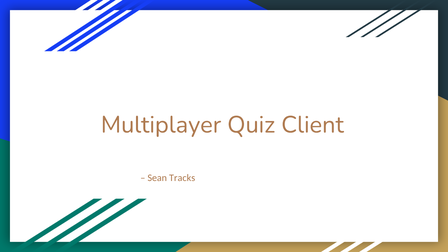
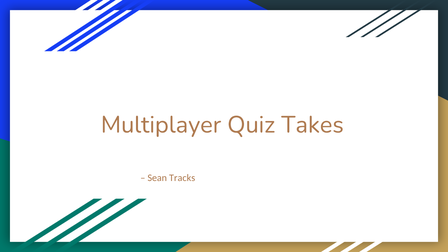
Client: Client -> Takes
